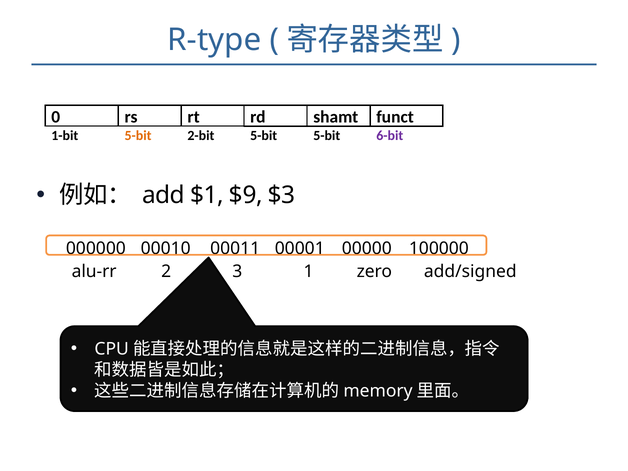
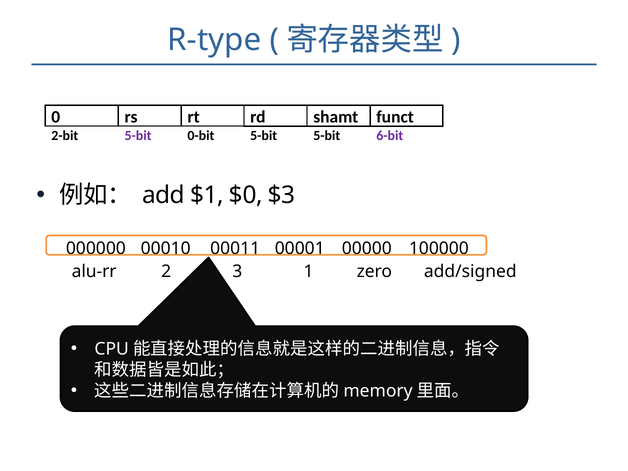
1-bit: 1-bit -> 2-bit
5-bit at (138, 135) colour: orange -> purple
2-bit: 2-bit -> 0-bit
$9: $9 -> $0
